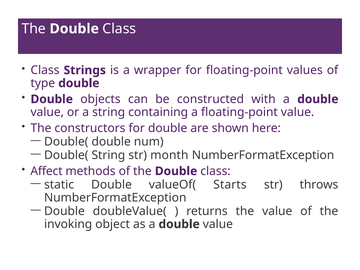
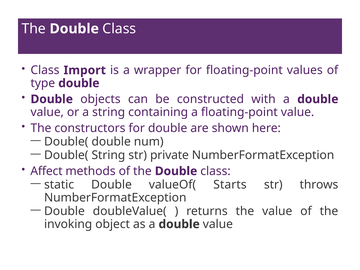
Strings: Strings -> Import
month: month -> private
